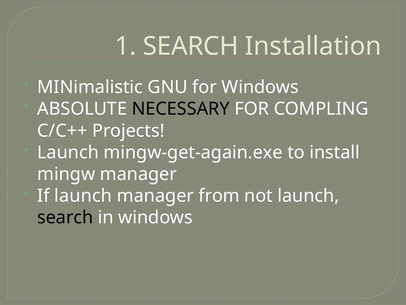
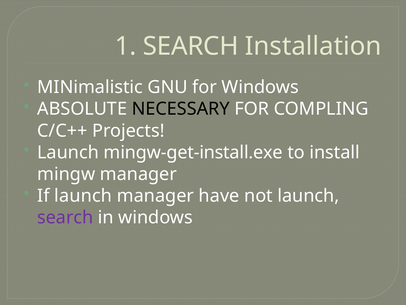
mingw-get-again.exe: mingw-get-again.exe -> mingw-get-install.exe
from: from -> have
search at (65, 217) colour: black -> purple
